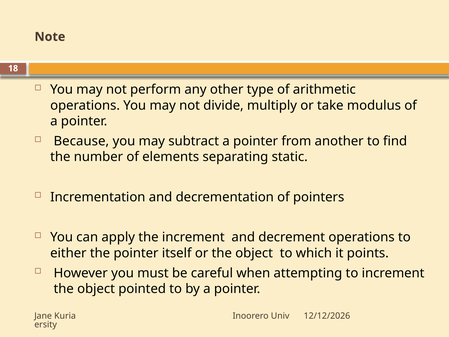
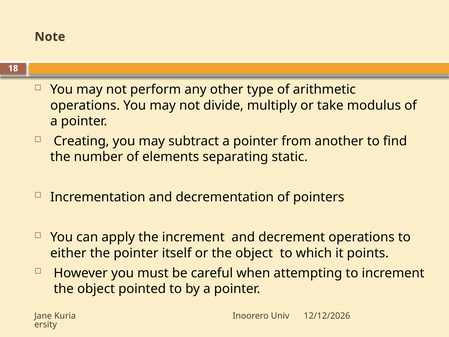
Because: Because -> Creating
